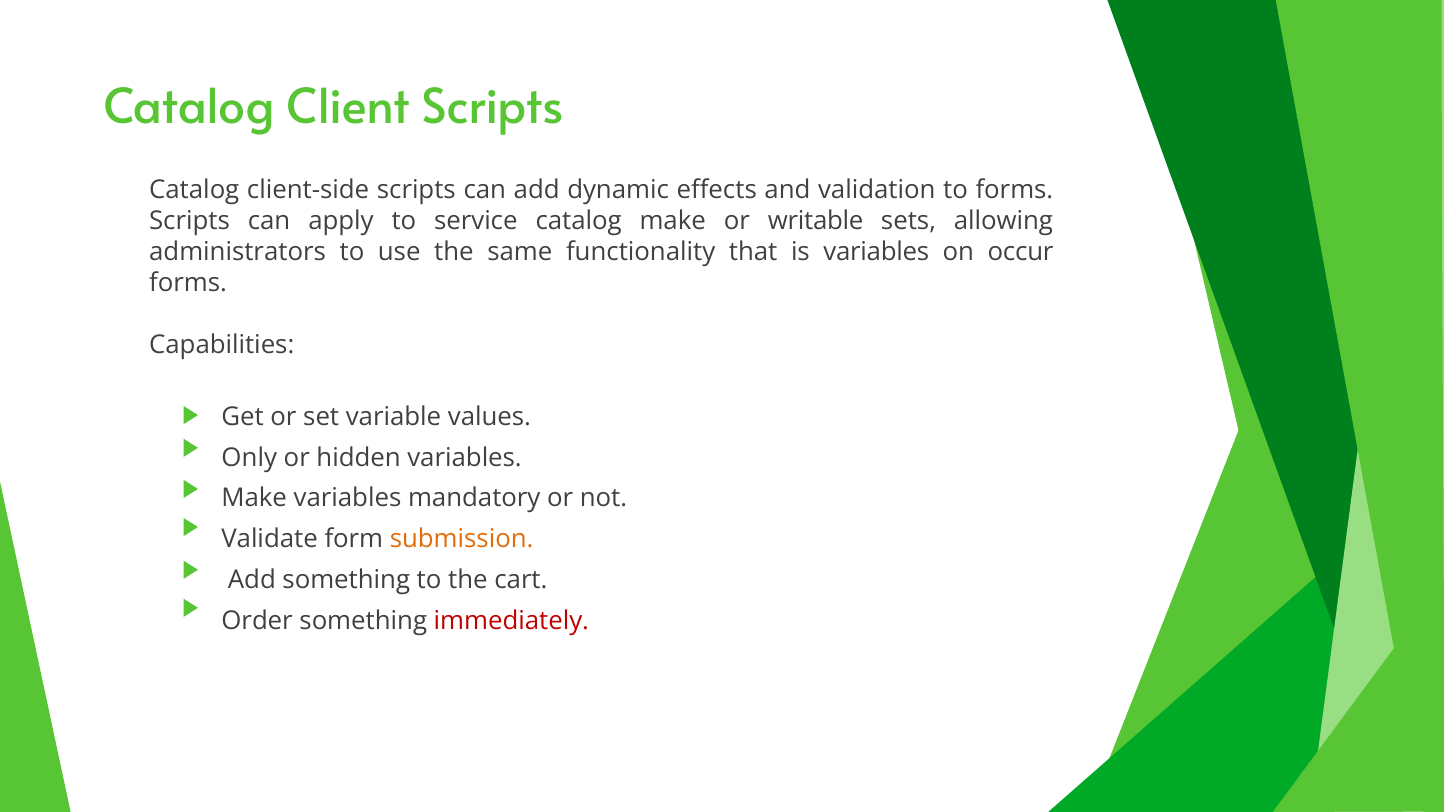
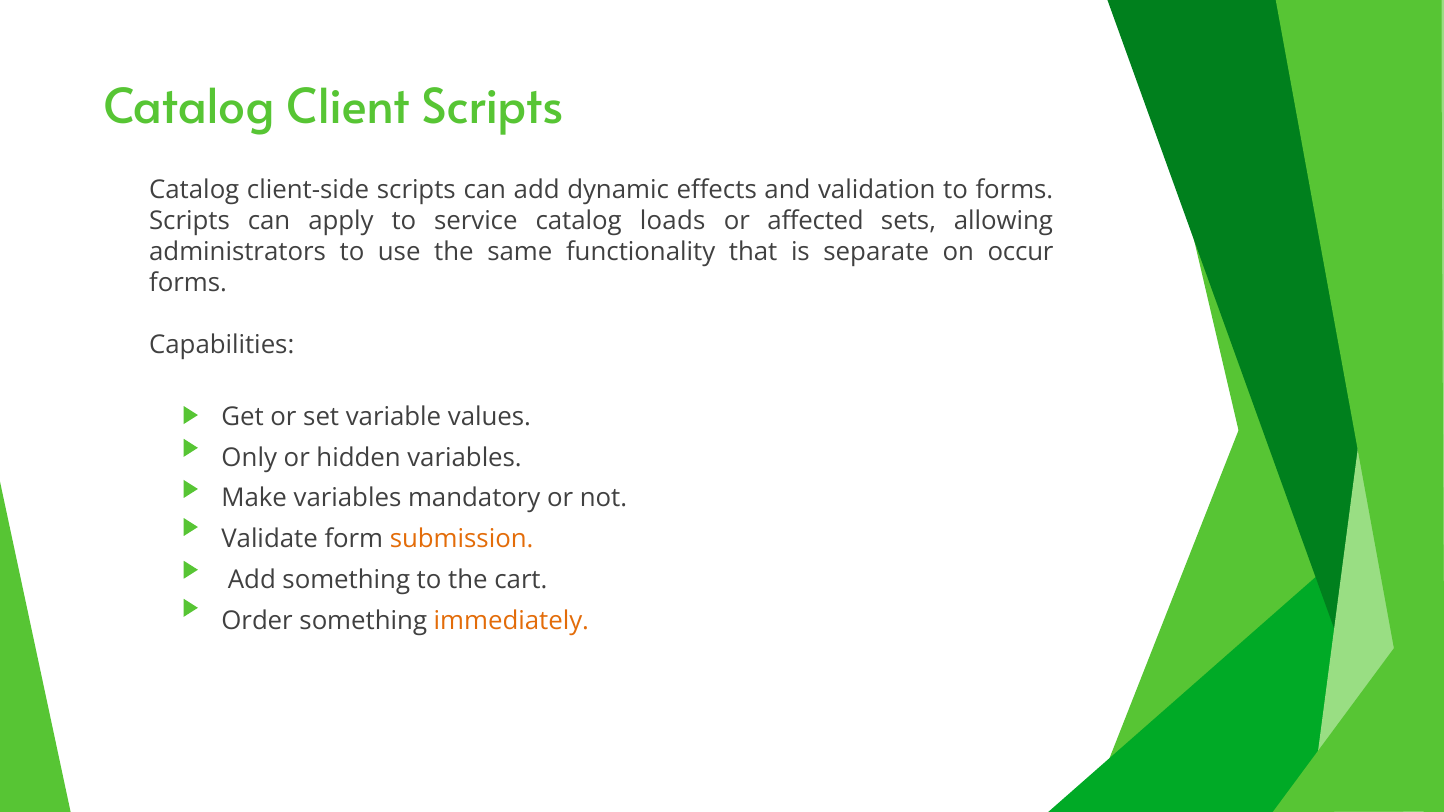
catalog make: make -> loads
writable: writable -> affected
is variables: variables -> separate
immediately colour: red -> orange
